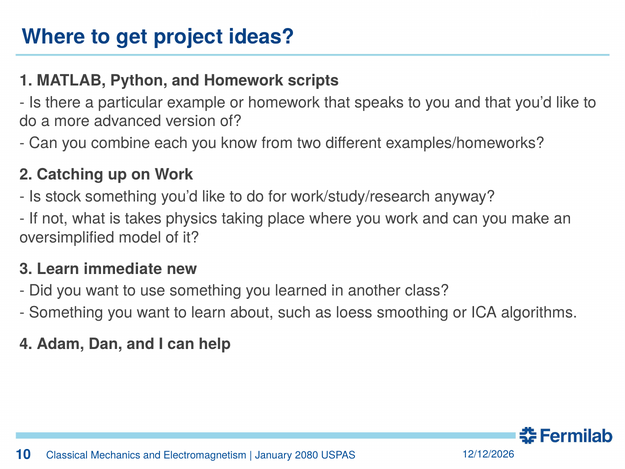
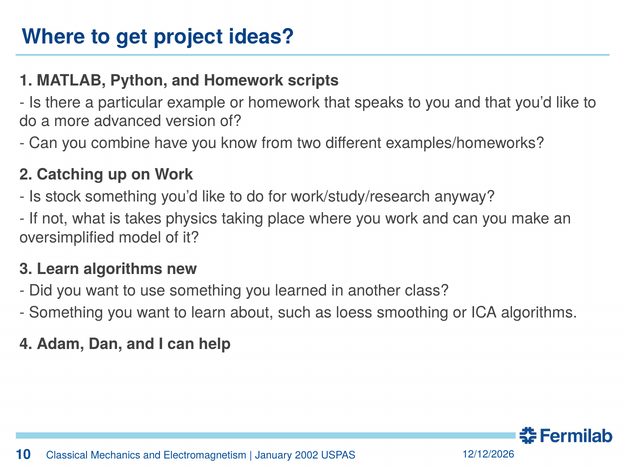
each: each -> have
Learn immediate: immediate -> algorithms
2080: 2080 -> 2002
